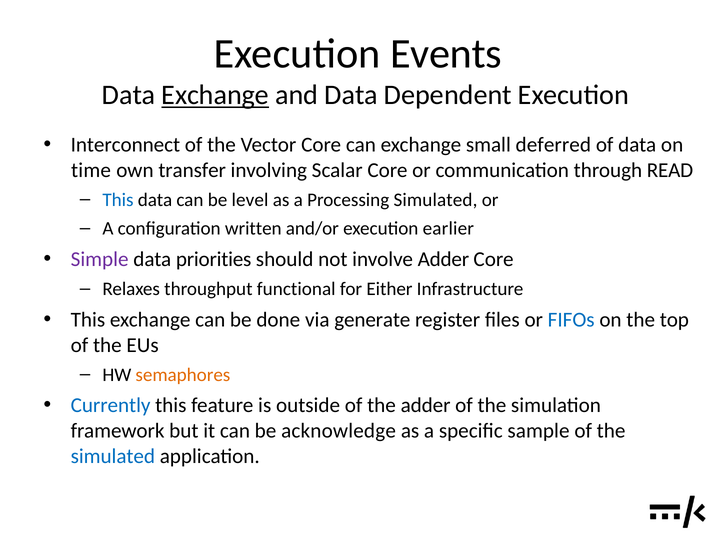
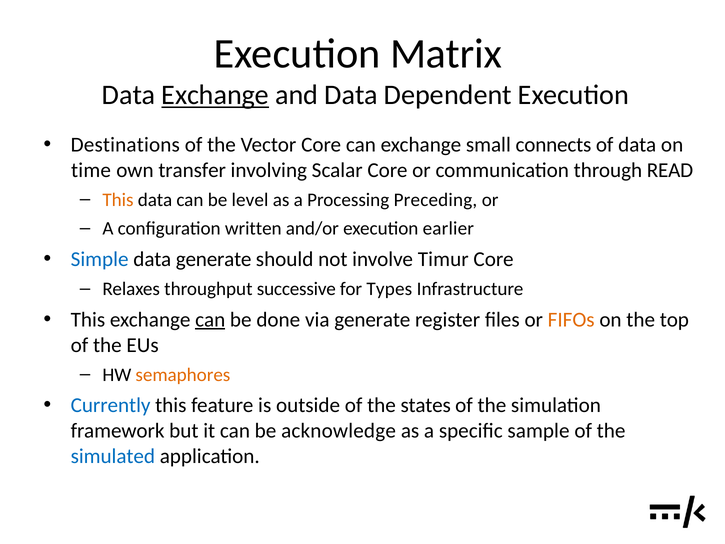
Events: Events -> Matrix
Interconnect: Interconnect -> Destinations
deferred: deferred -> connects
This at (118, 200) colour: blue -> orange
Processing Simulated: Simulated -> Preceding
Simple colour: purple -> blue
data priorities: priorities -> generate
involve Adder: Adder -> Timur
functional: functional -> successive
Either: Either -> Types
can at (210, 319) underline: none -> present
FIFOs colour: blue -> orange
the adder: adder -> states
